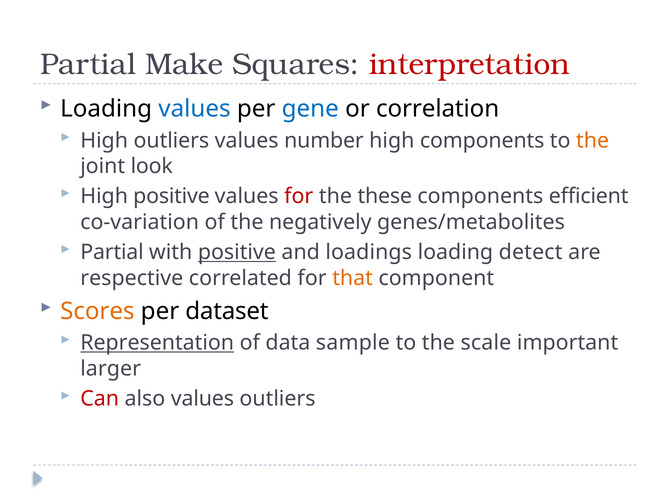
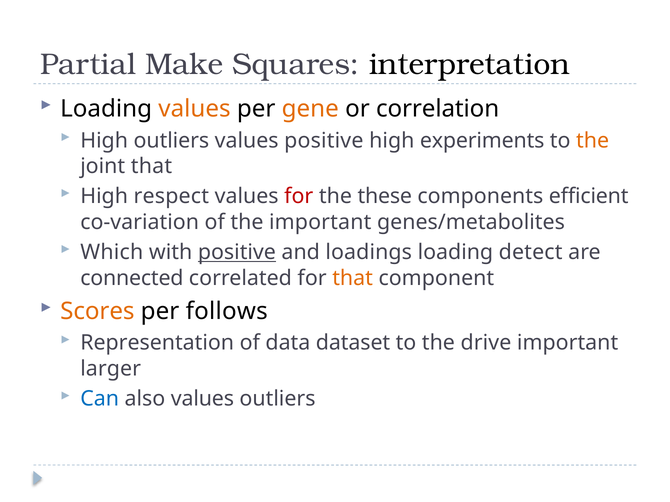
interpretation colour: red -> black
values at (194, 109) colour: blue -> orange
gene colour: blue -> orange
values number: number -> positive
high components: components -> experiments
joint look: look -> that
High positive: positive -> respect
the negatively: negatively -> important
Partial at (112, 253): Partial -> Which
respective: respective -> connected
dataset: dataset -> follows
Representation underline: present -> none
sample: sample -> dataset
scale: scale -> drive
Can colour: red -> blue
